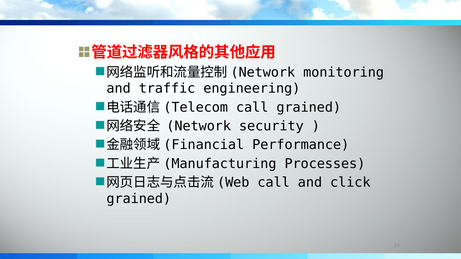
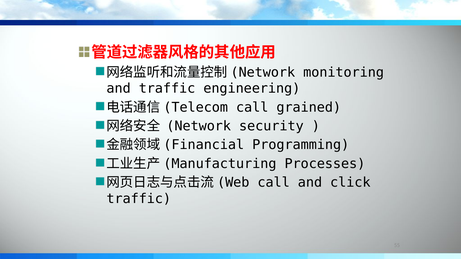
Performance: Performance -> Programming
grained at (139, 199): grained -> traffic
